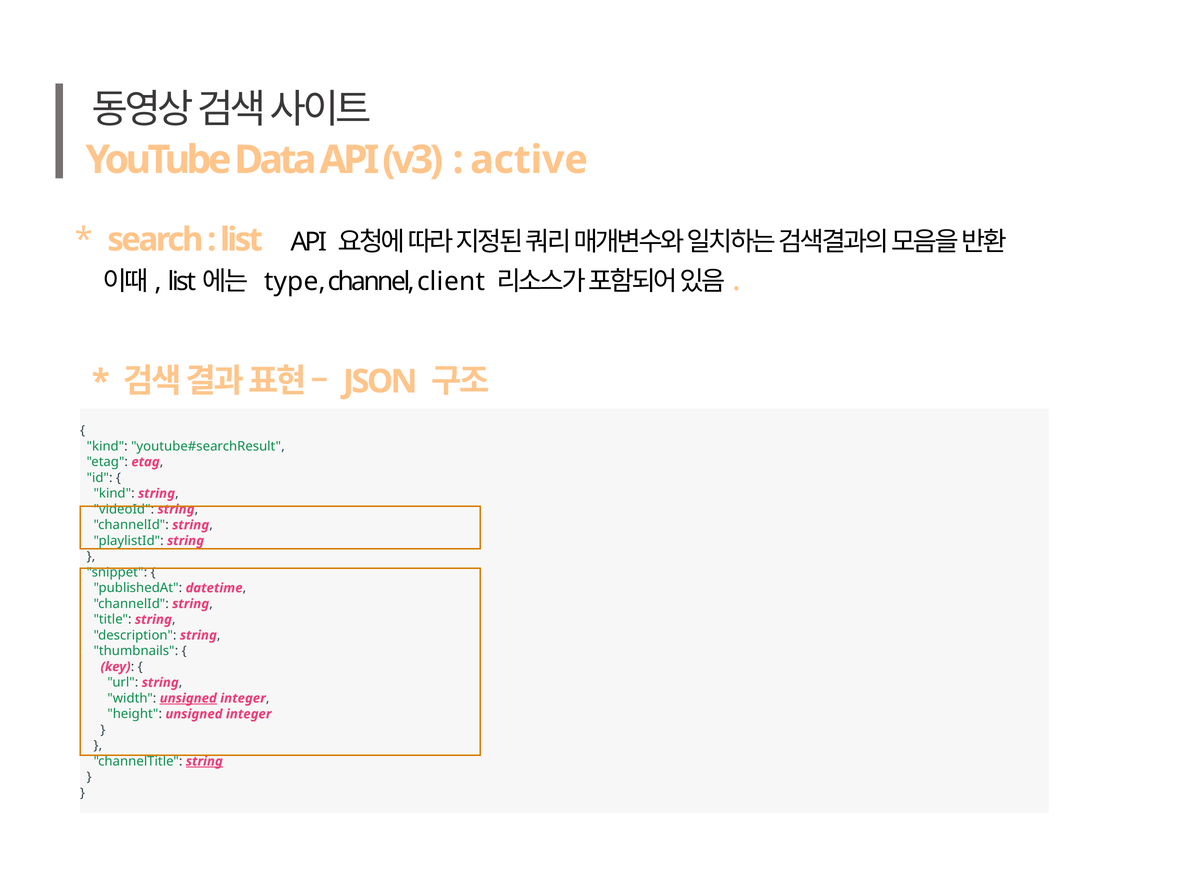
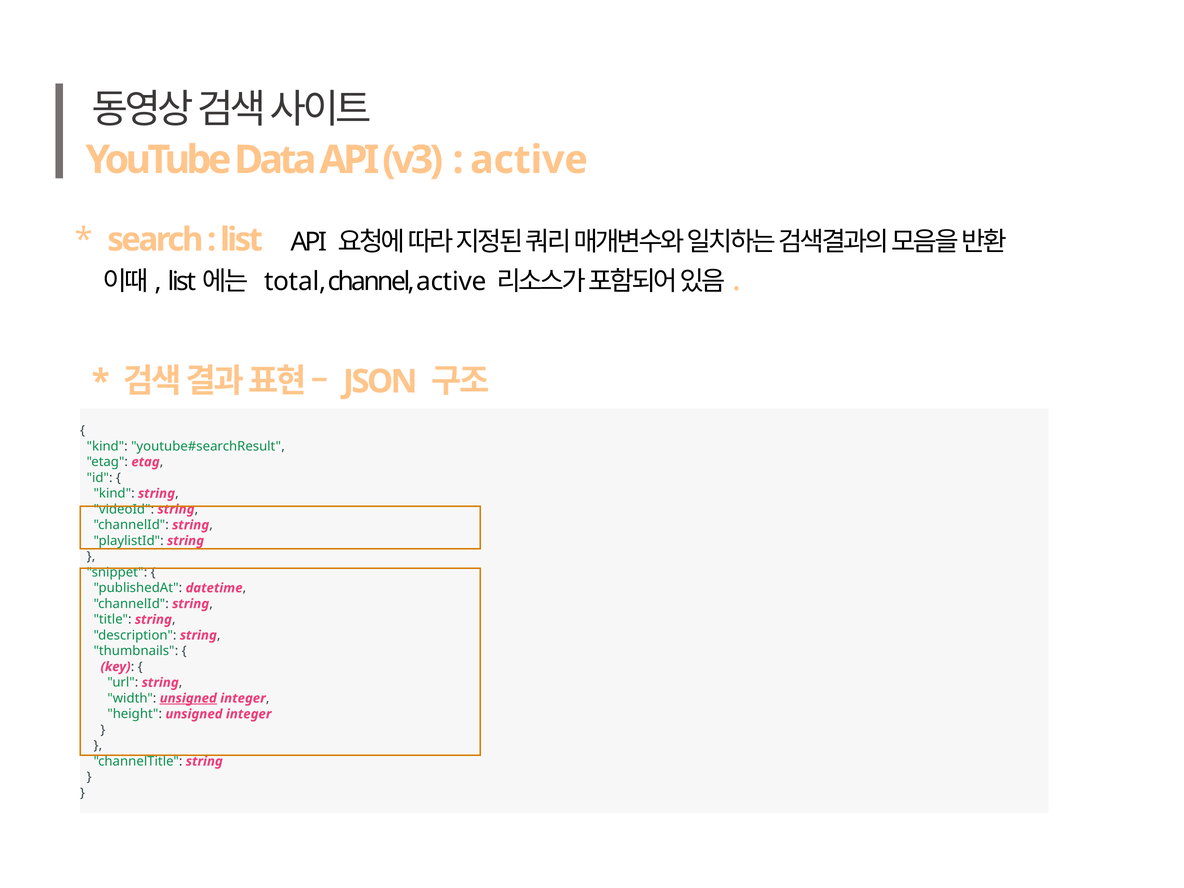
type: type -> total
channel client: client -> active
string at (204, 761) underline: present -> none
